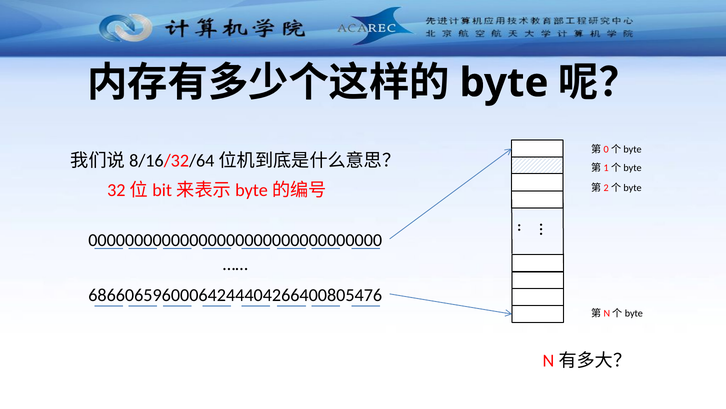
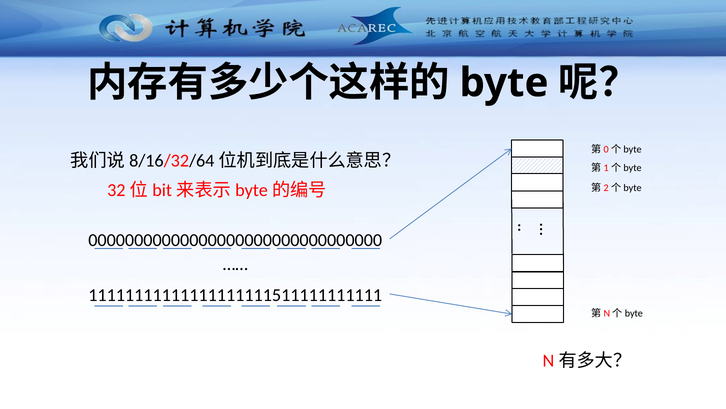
68660659600064244404266400805476: 68660659600064244404266400805476 -> 11111111111111111111511111111111
